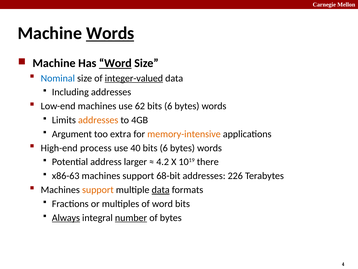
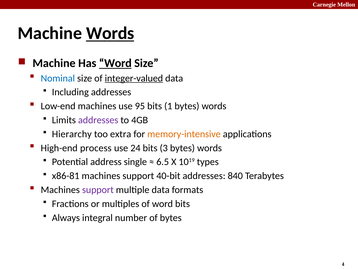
62: 62 -> 95
6 at (168, 106): 6 -> 1
addresses at (98, 120) colour: orange -> purple
Argument: Argument -> Hierarchy
40: 40 -> 24
6 at (164, 148): 6 -> 3
larger: larger -> single
4.2: 4.2 -> 6.5
there: there -> types
x86-63: x86-63 -> x86-81
68-bit: 68-bit -> 40-bit
226: 226 -> 840
support at (98, 190) colour: orange -> purple
data at (161, 190) underline: present -> none
Always underline: present -> none
number underline: present -> none
